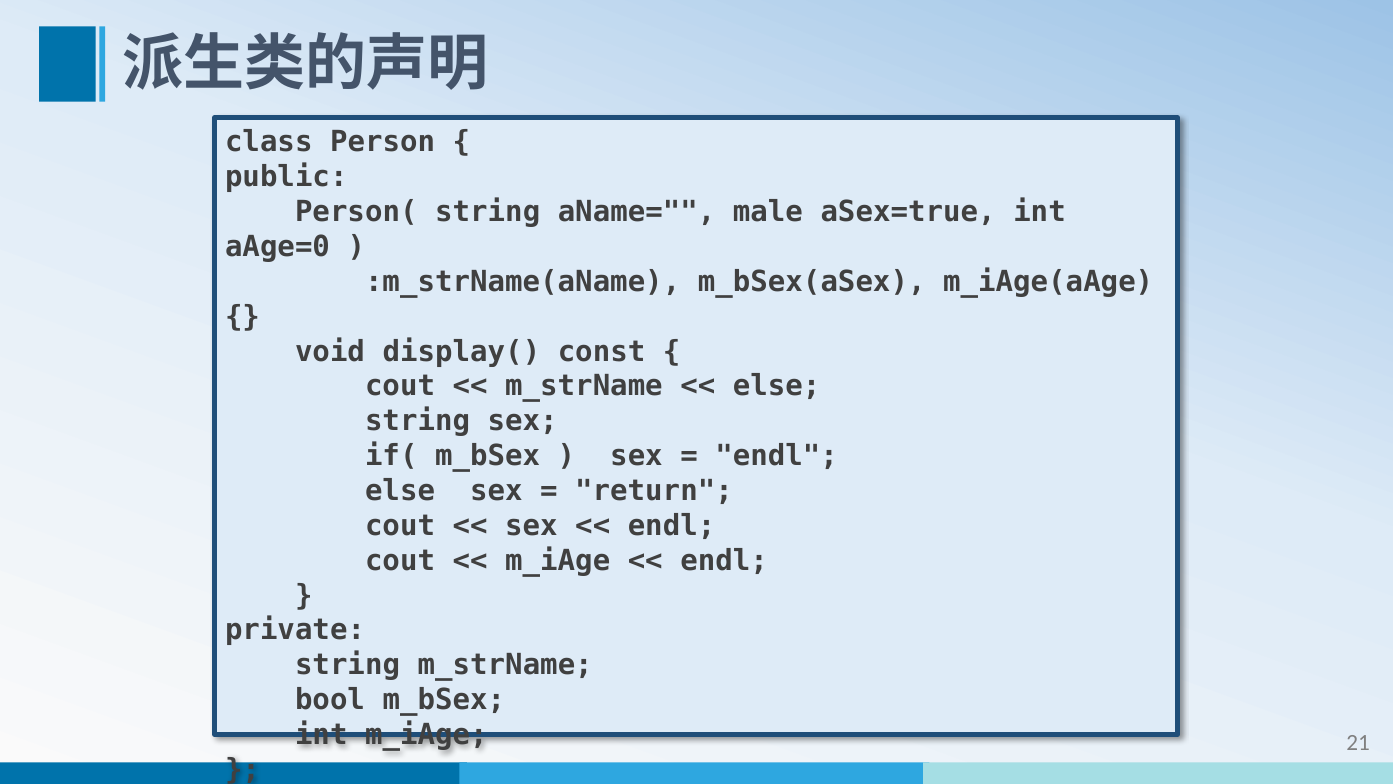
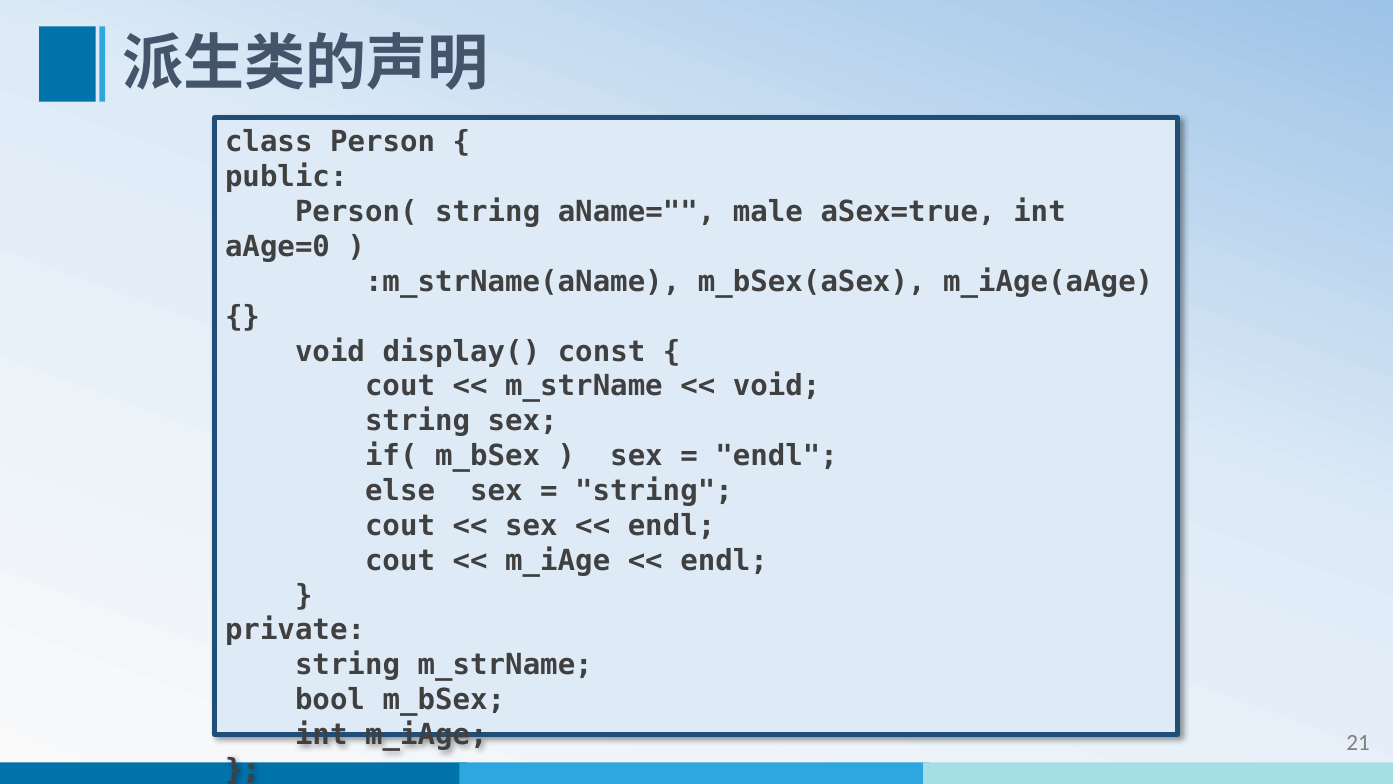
else at (777, 386): else -> void
return at (654, 491): return -> string
